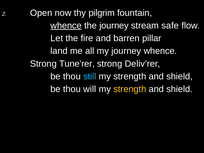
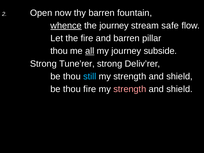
thy pilgrim: pilgrim -> barren
land at (59, 51): land -> thou
all underline: none -> present
journey whence: whence -> subside
thou will: will -> fire
strength at (130, 89) colour: yellow -> pink
